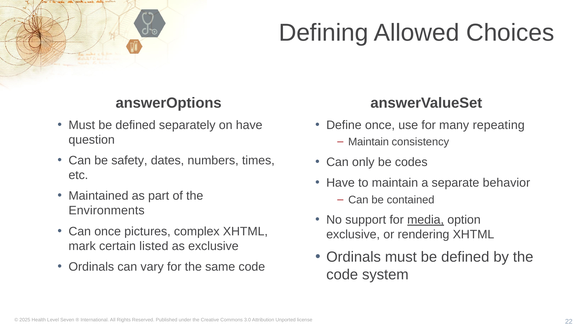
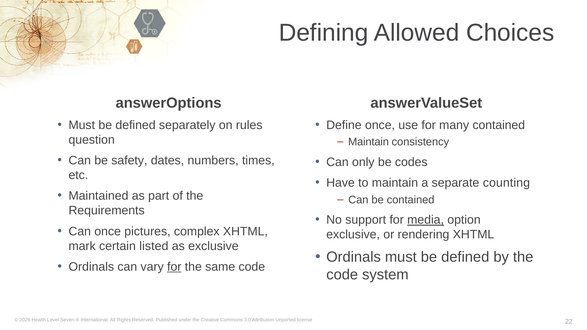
on have: have -> rules
many repeating: repeating -> contained
behavior: behavior -> counting
Environments: Environments -> Requirements
for at (174, 267) underline: none -> present
